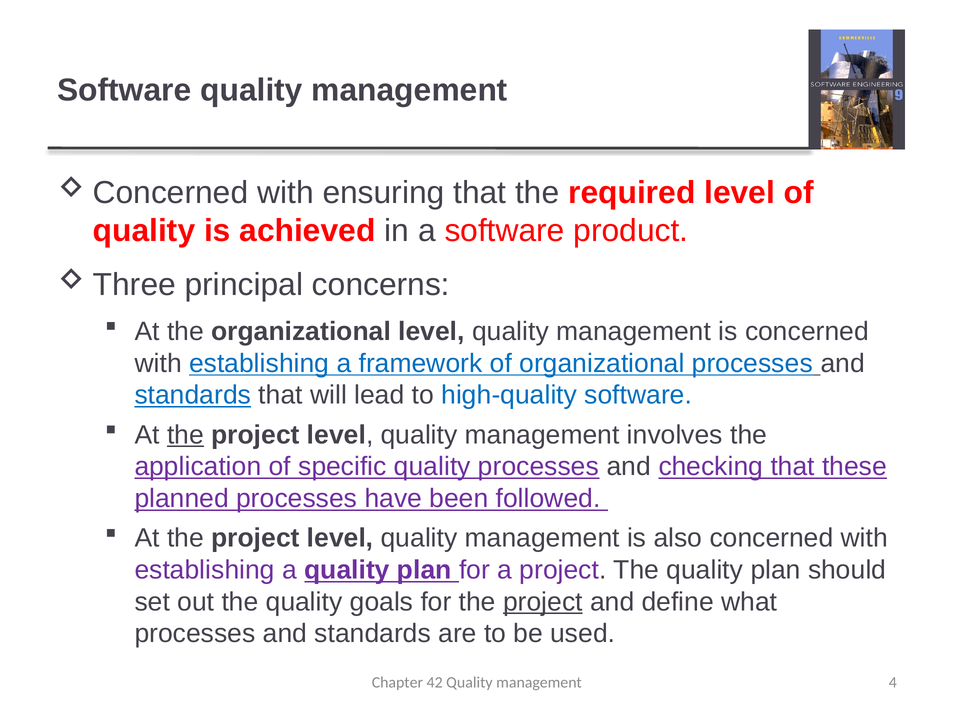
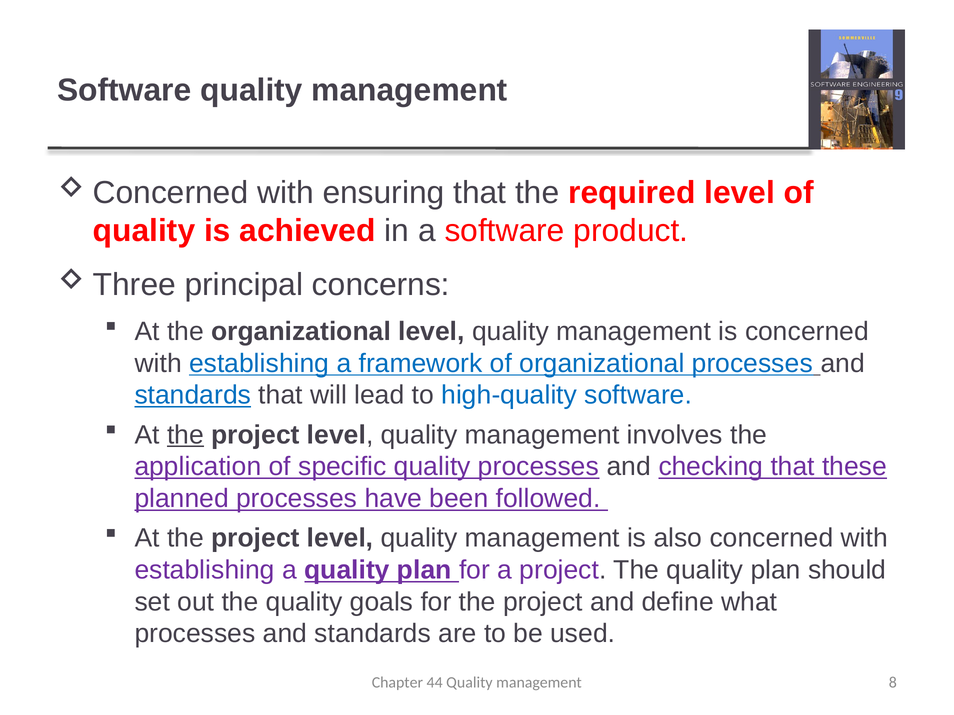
project at (543, 602) underline: present -> none
42: 42 -> 44
4: 4 -> 8
